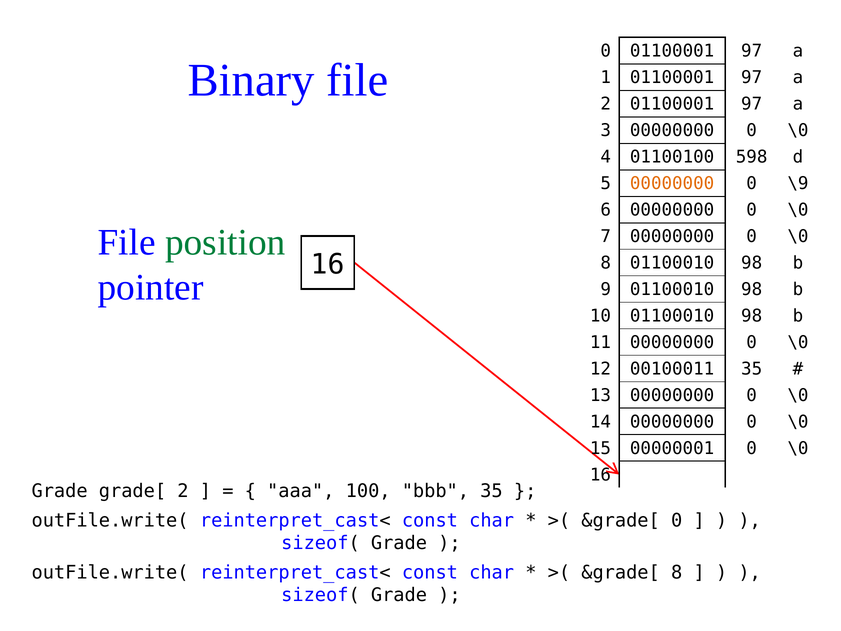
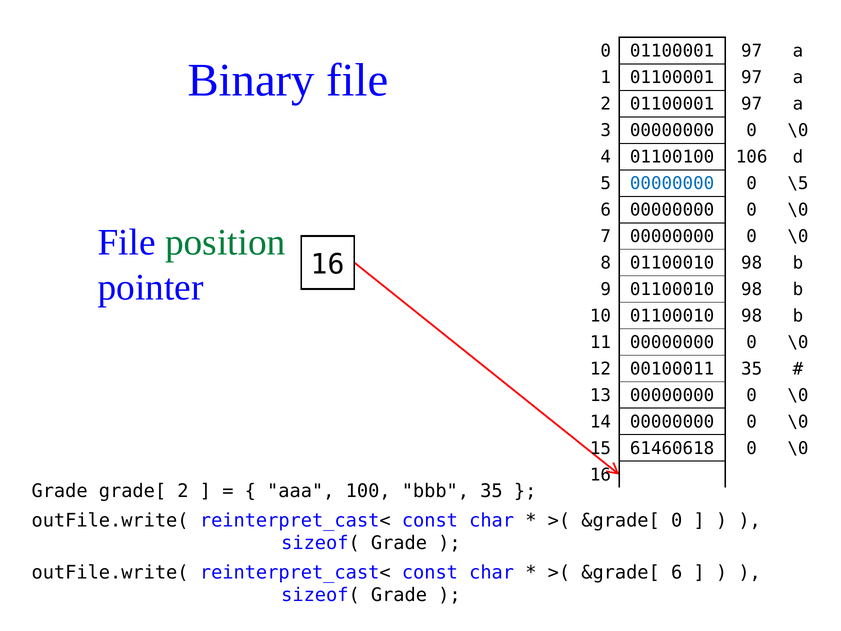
598: 598 -> 106
00000000 at (672, 183) colour: orange -> blue
\9: \9 -> \5
00000001: 00000001 -> 61460618
&grade[ 8: 8 -> 6
